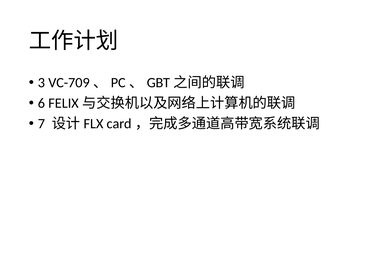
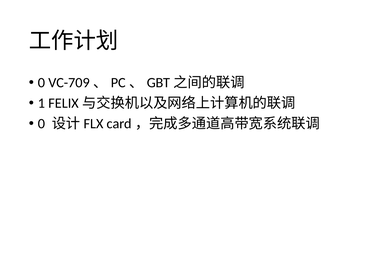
3 at (42, 83): 3 -> 0
6: 6 -> 1
7 at (42, 123): 7 -> 0
